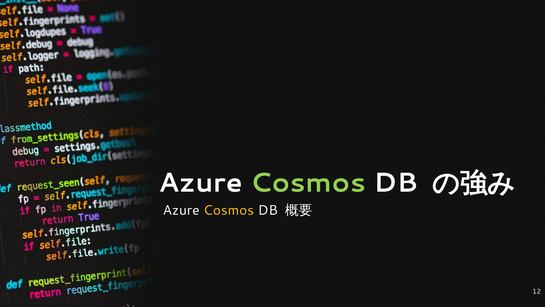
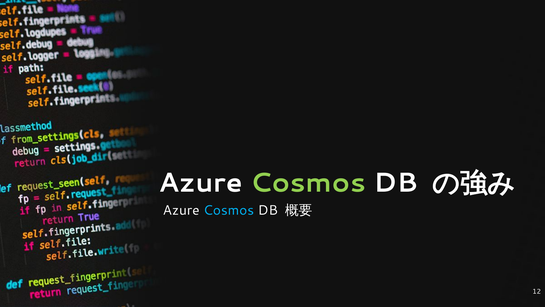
Cosmos at (229, 210) colour: yellow -> light blue
